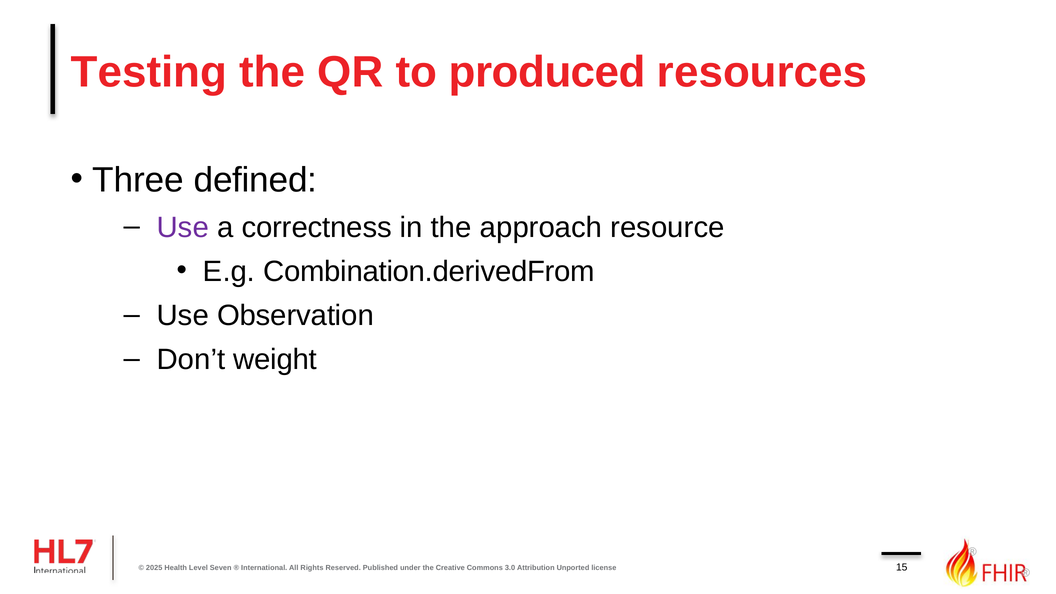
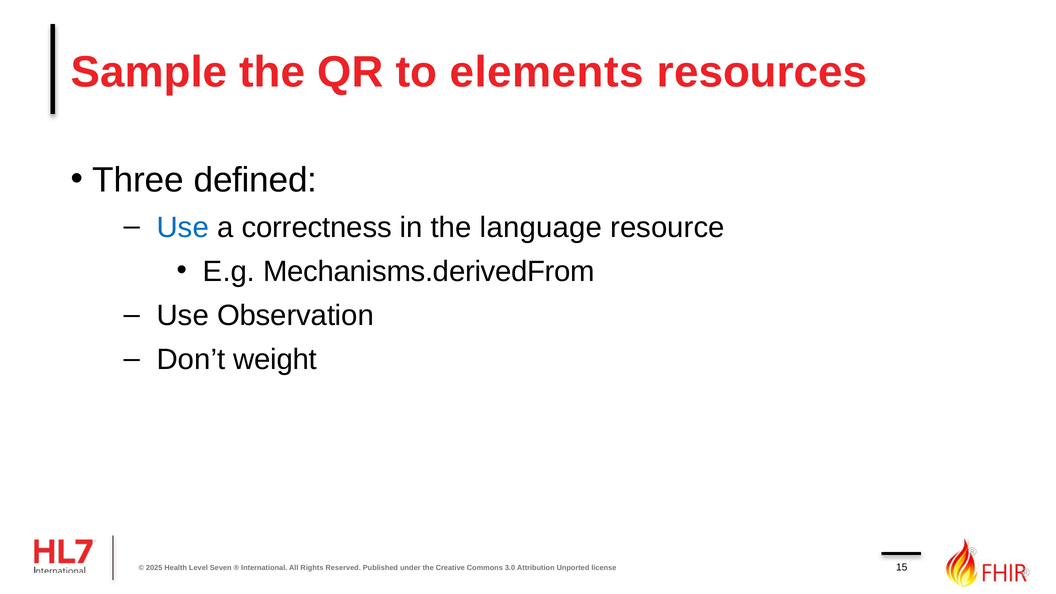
Testing: Testing -> Sample
produced: produced -> elements
Use at (183, 227) colour: purple -> blue
approach: approach -> language
Combination.derivedFrom: Combination.derivedFrom -> Mechanisms.derivedFrom
